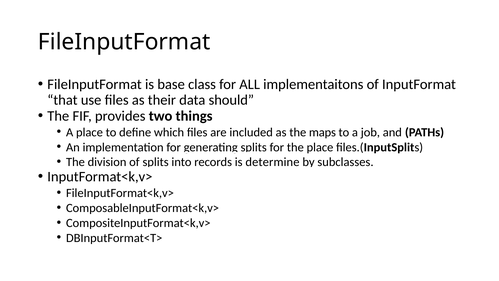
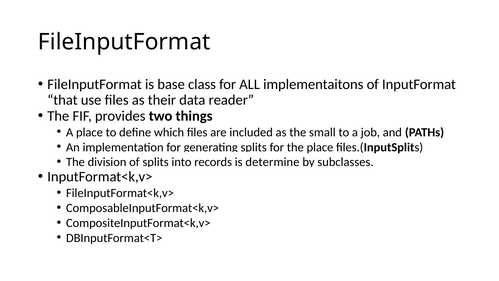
should: should -> reader
maps: maps -> small
